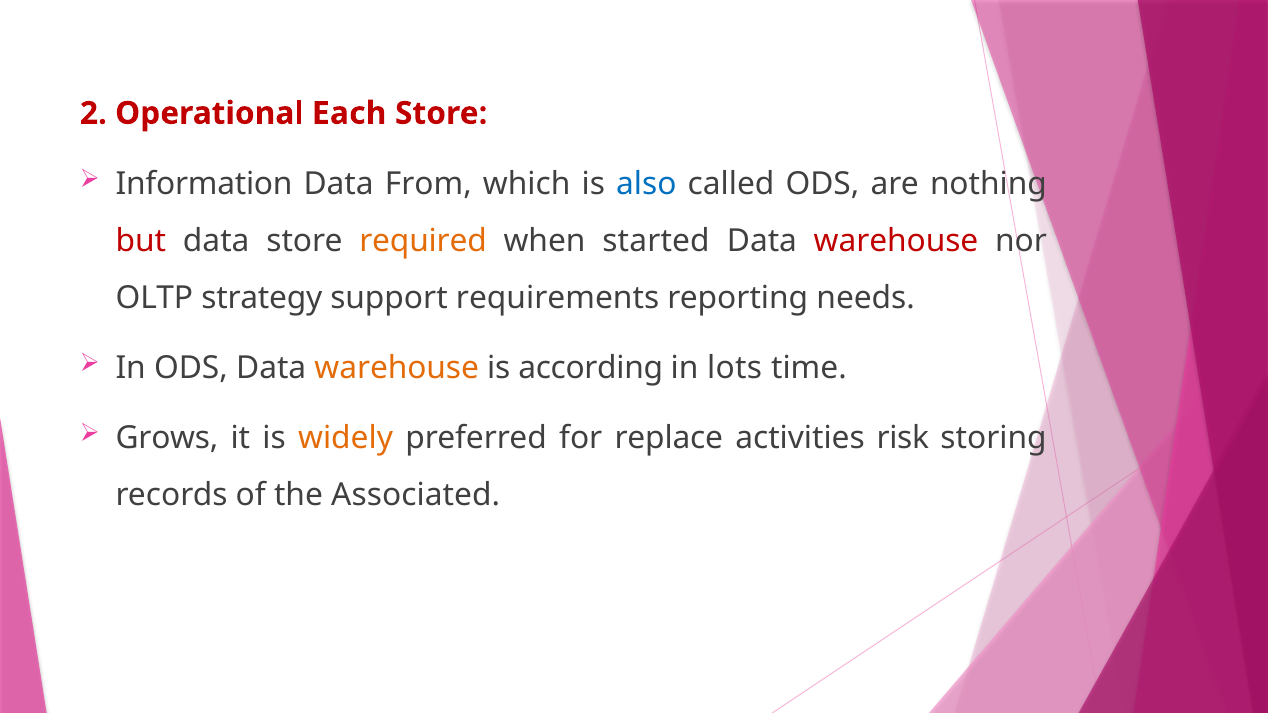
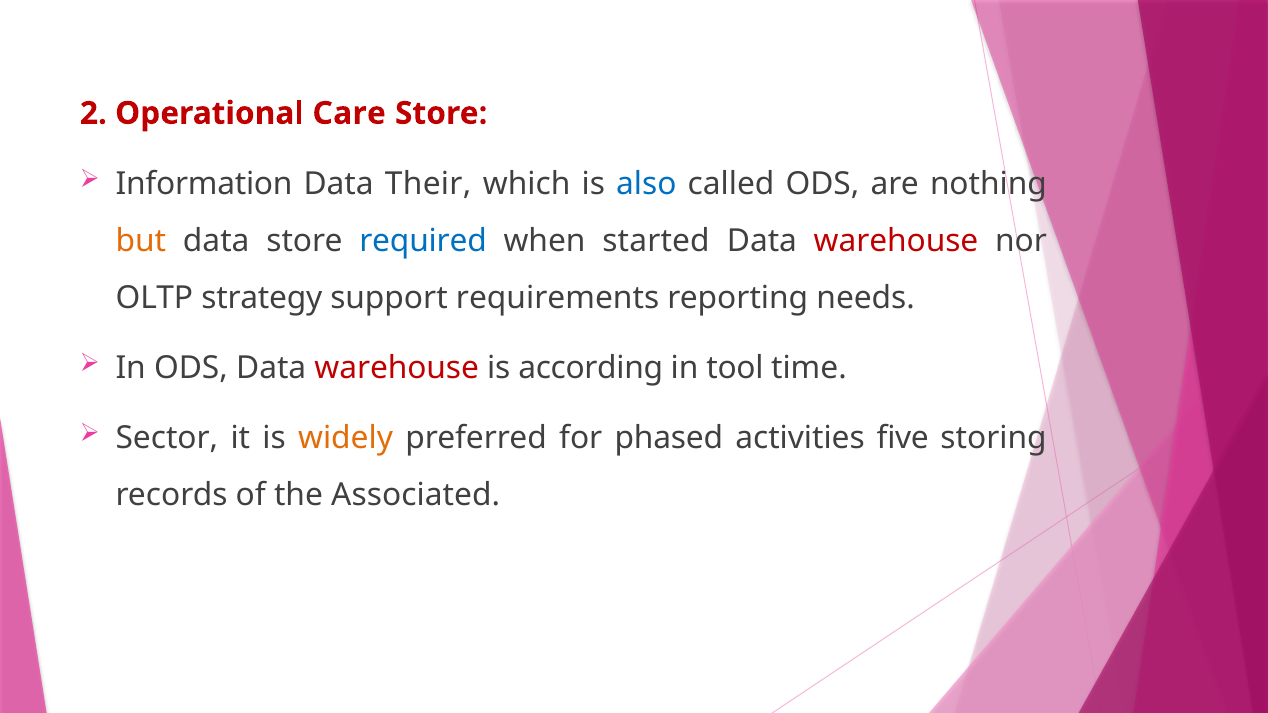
Each: Each -> Care
From: From -> Their
but colour: red -> orange
required colour: orange -> blue
warehouse at (397, 368) colour: orange -> red
lots: lots -> tool
Grows: Grows -> Sector
replace: replace -> phased
risk: risk -> five
